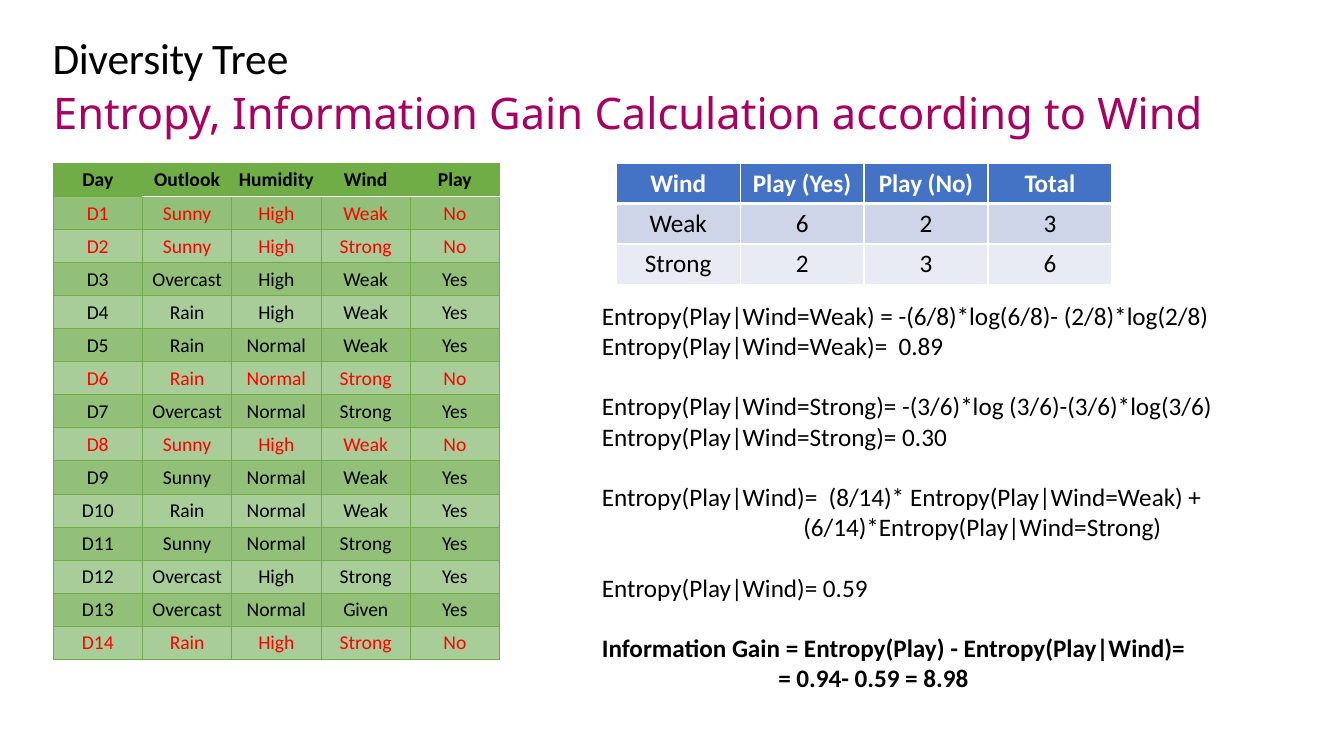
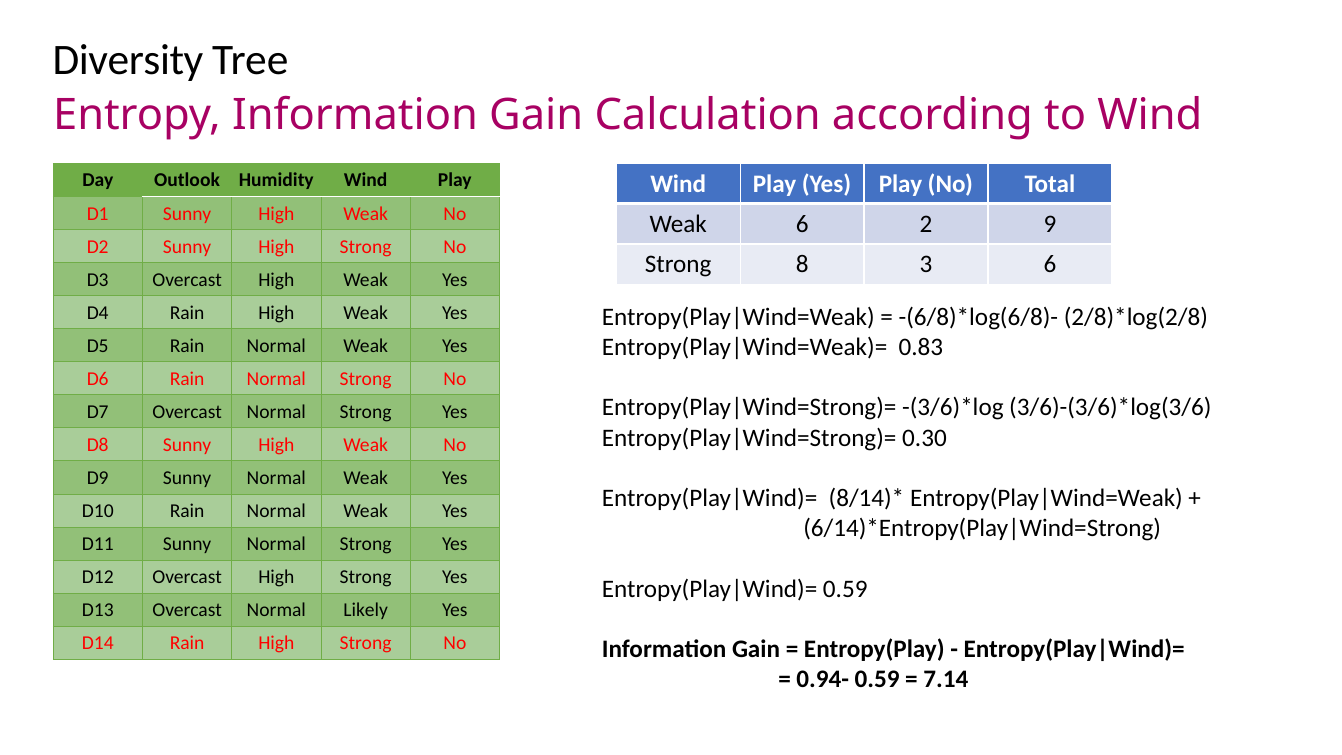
6 2 3: 3 -> 9
Strong 2: 2 -> 8
0.89: 0.89 -> 0.83
Given: Given -> Likely
8.98: 8.98 -> 7.14
